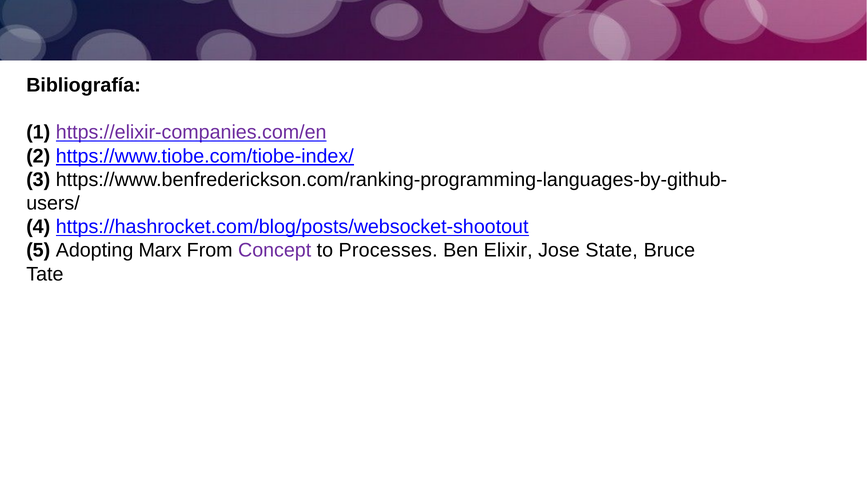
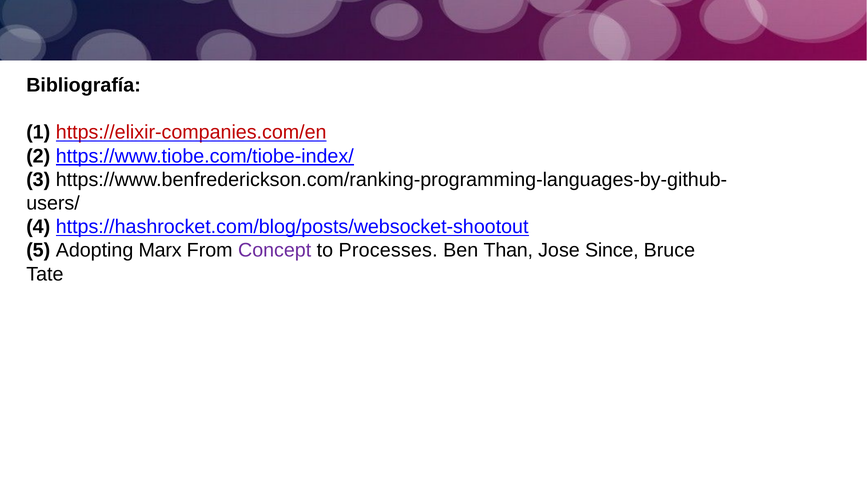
https://elixir-companies.com/en colour: purple -> red
Elixir: Elixir -> Than
State: State -> Since
